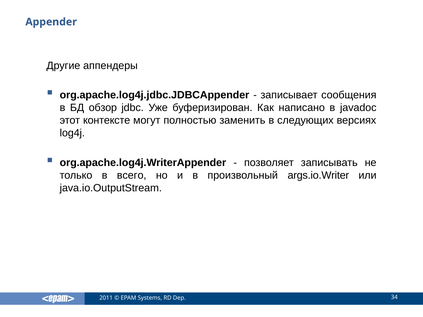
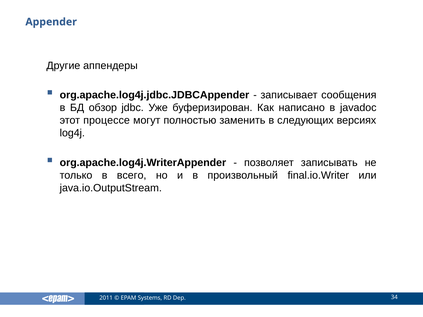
контексте: контексте -> процессе
args.io.Writer: args.io.Writer -> final.io.Writer
